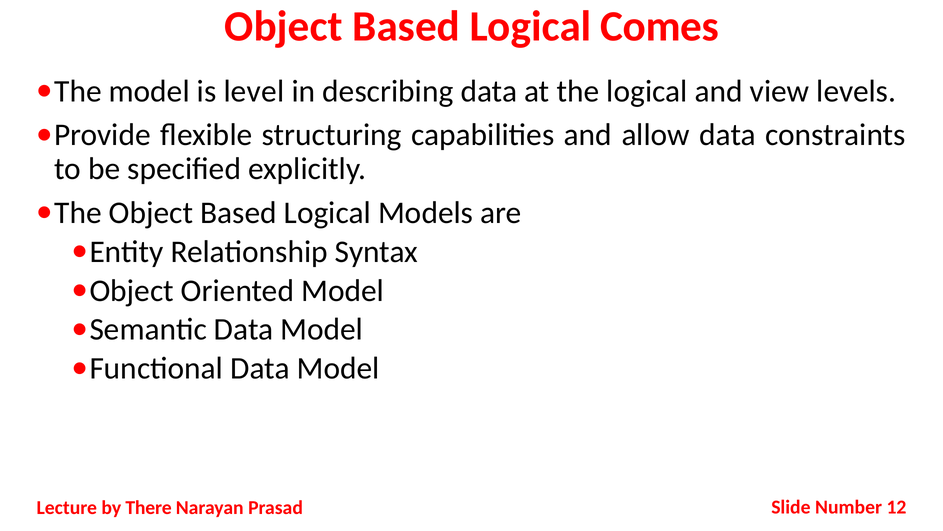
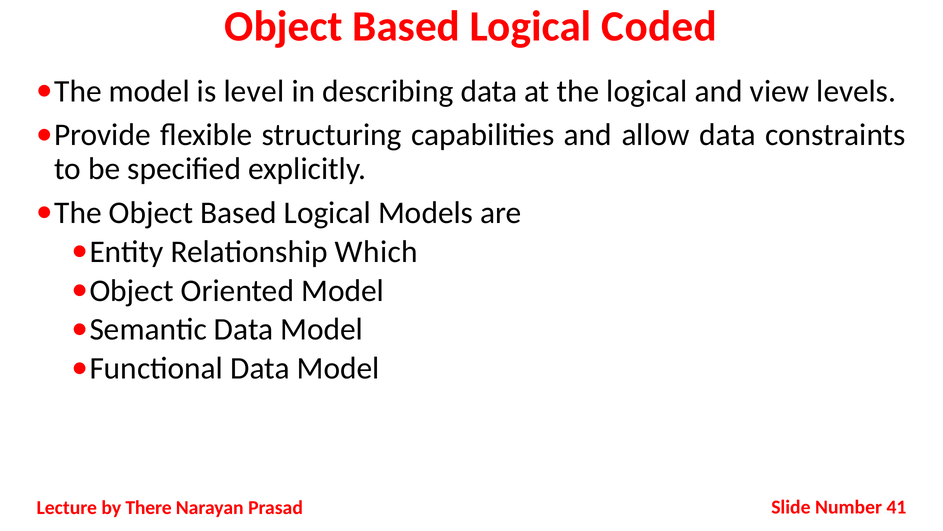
Comes: Comes -> Coded
Syntax: Syntax -> Which
12: 12 -> 41
